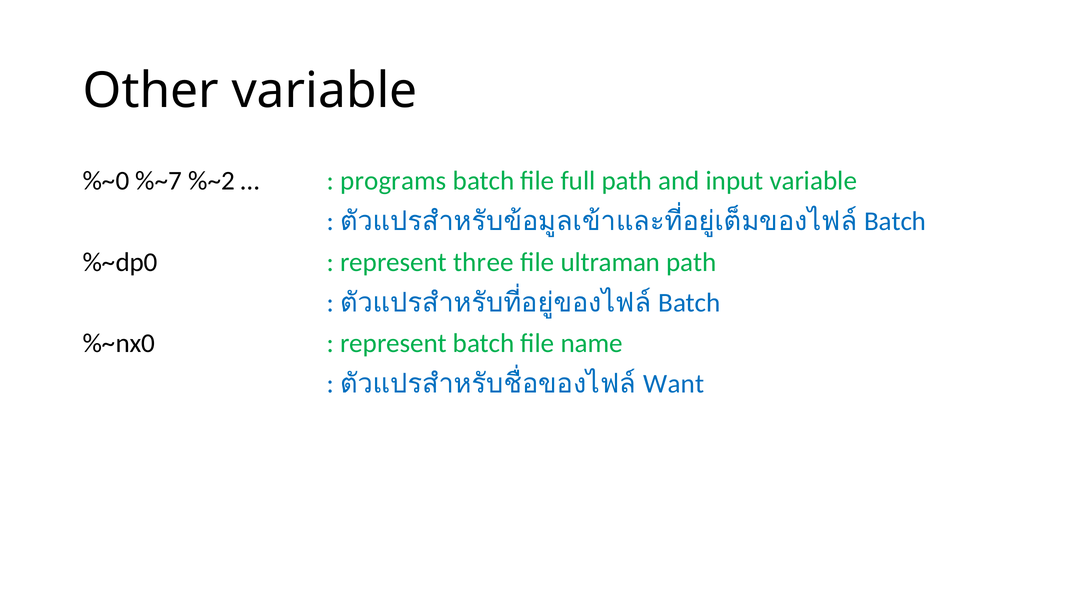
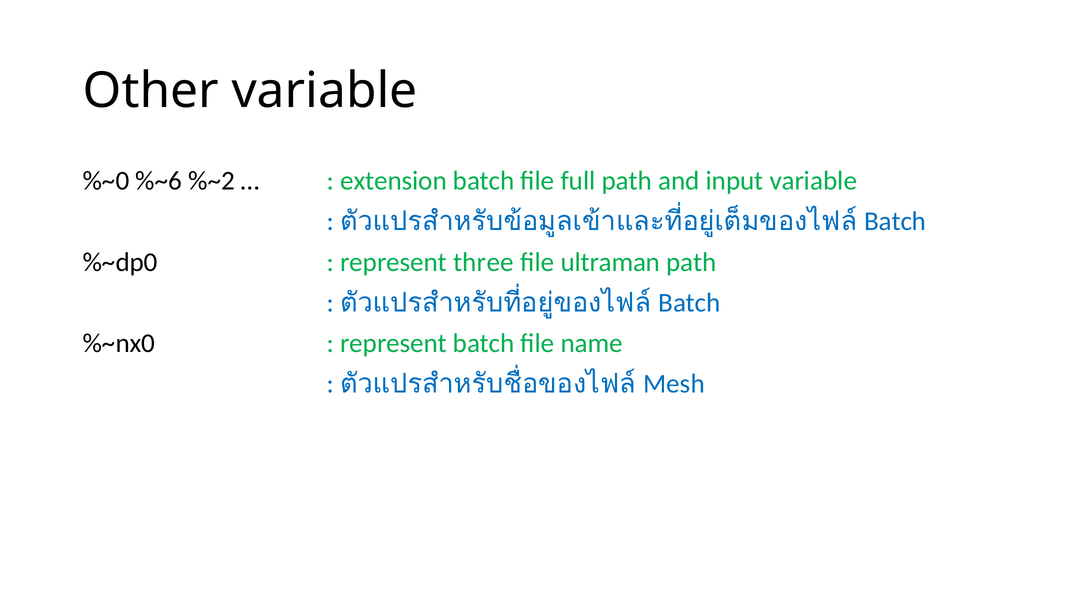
%~7: %~7 -> %~6
programs: programs -> extension
Want: Want -> Mesh
